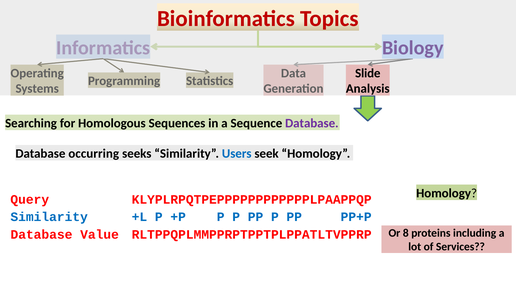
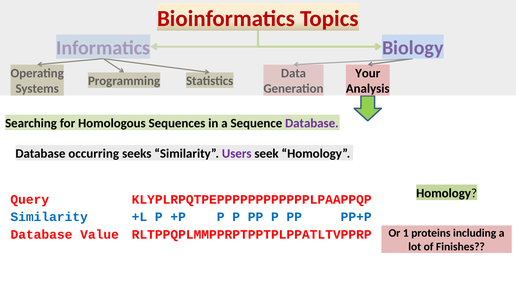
Slide: Slide -> Your
Users colour: blue -> purple
8: 8 -> 1
Services: Services -> Finishes
